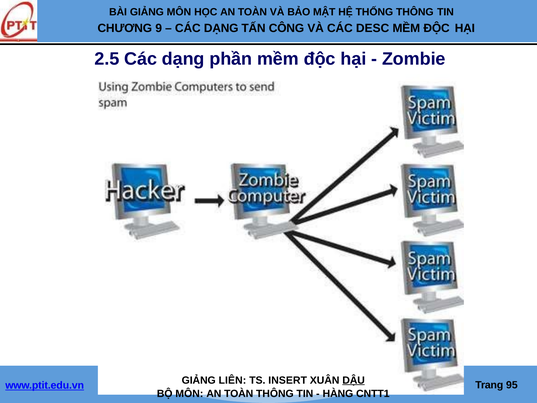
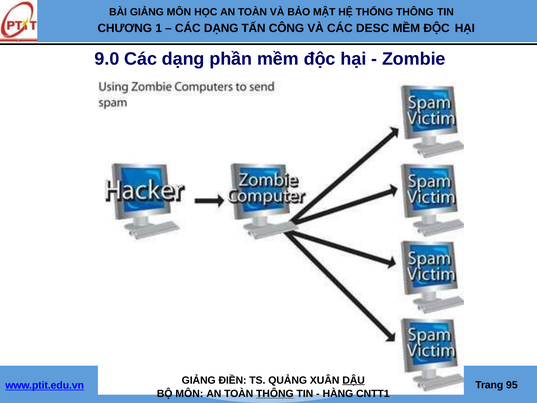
9: 9 -> 1
2.5: 2.5 -> 9.0
LIÊN: LIÊN -> ĐIỀN
INSERT: INSERT -> QUẢNG
THÔNG at (275, 393) underline: none -> present
